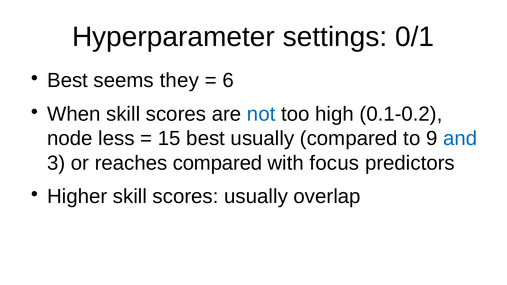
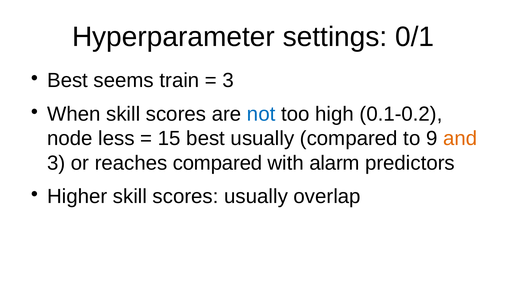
they: they -> train
6 at (228, 80): 6 -> 3
and colour: blue -> orange
focus: focus -> alarm
